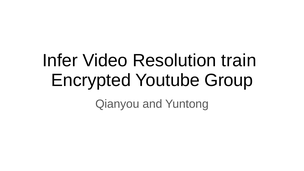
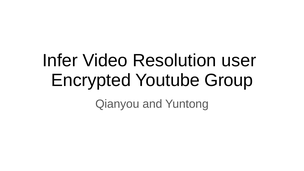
train: train -> user
